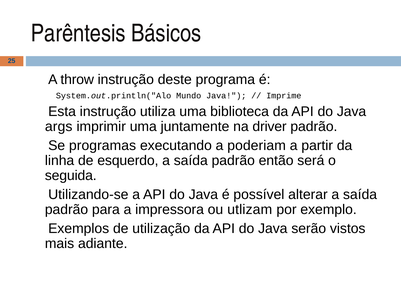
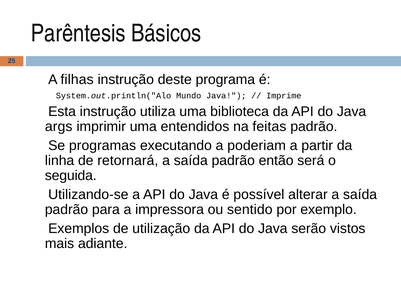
throw: throw -> filhas
juntamente: juntamente -> entendidos
driver: driver -> feitas
esquerdo: esquerdo -> retornará
utlizam: utlizam -> sentido
